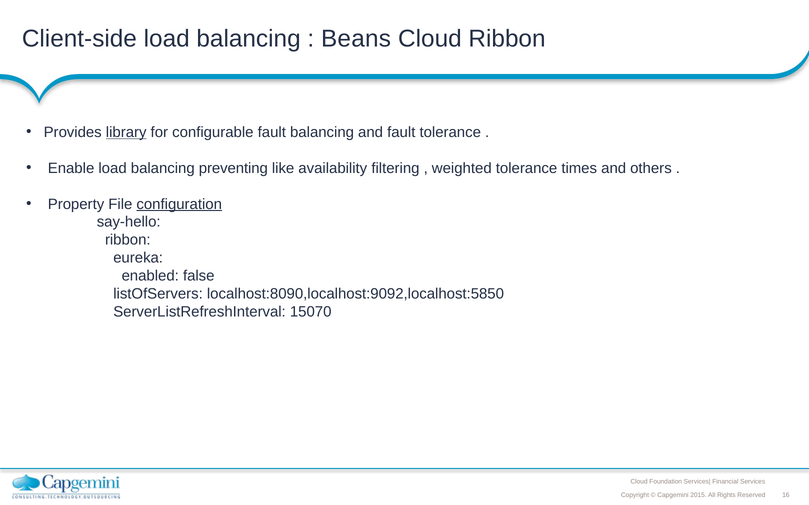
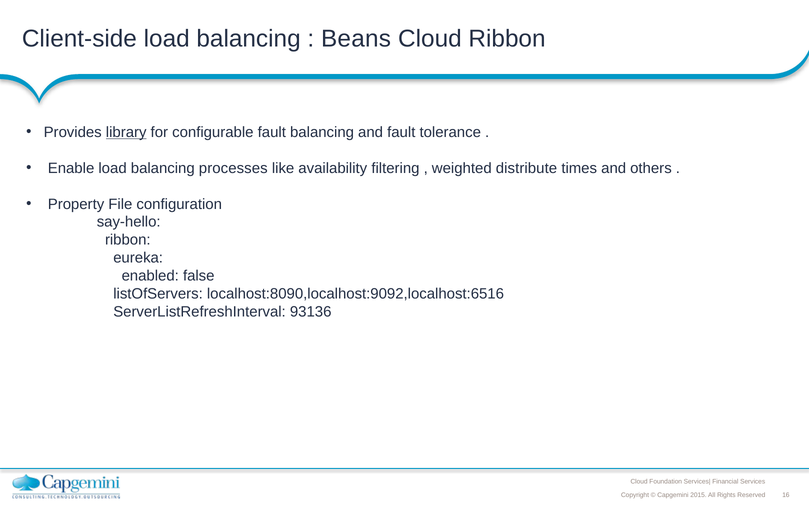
preventing: preventing -> processes
weighted tolerance: tolerance -> distribute
configuration underline: present -> none
localhost:8090,localhost:9092,localhost:5850: localhost:8090,localhost:9092,localhost:5850 -> localhost:8090,localhost:9092,localhost:6516
15070: 15070 -> 93136
